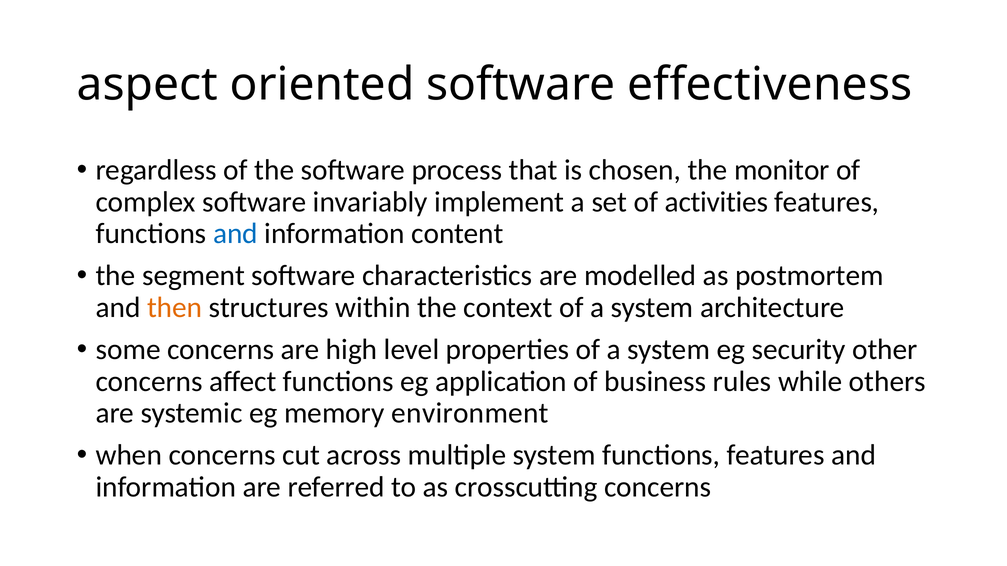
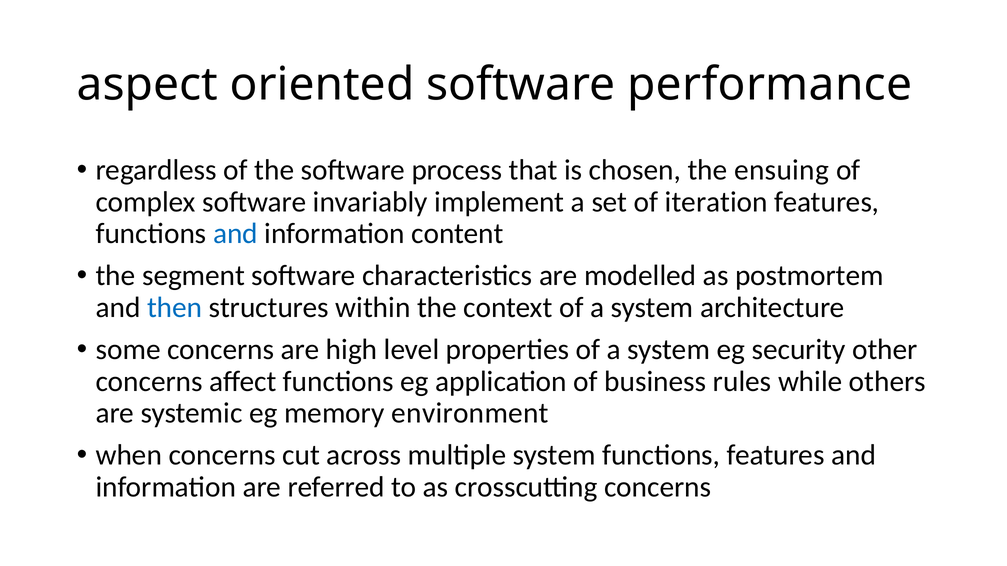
effectiveness: effectiveness -> performance
monitor: monitor -> ensuing
activities: activities -> iteration
then colour: orange -> blue
